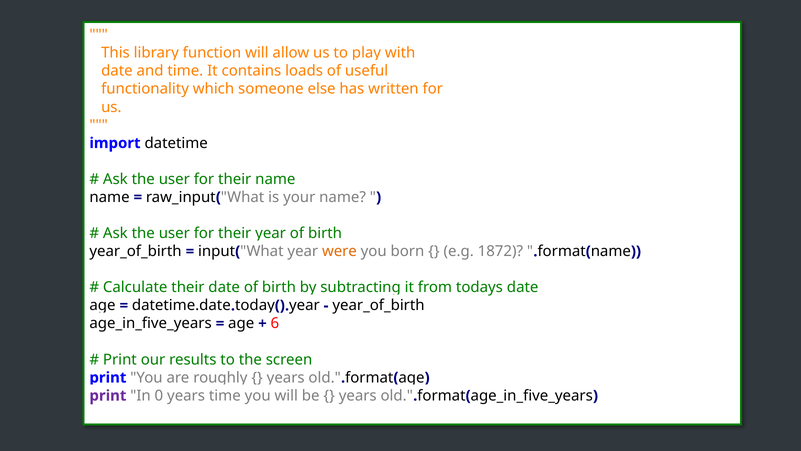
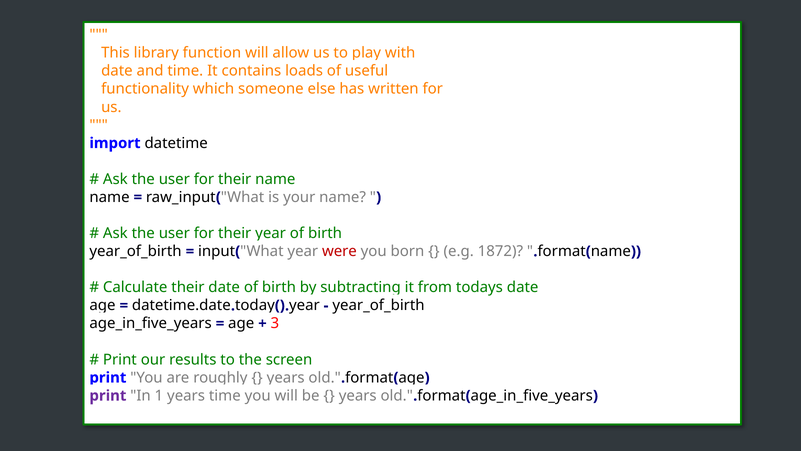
were colour: orange -> red
6: 6 -> 3
0: 0 -> 1
